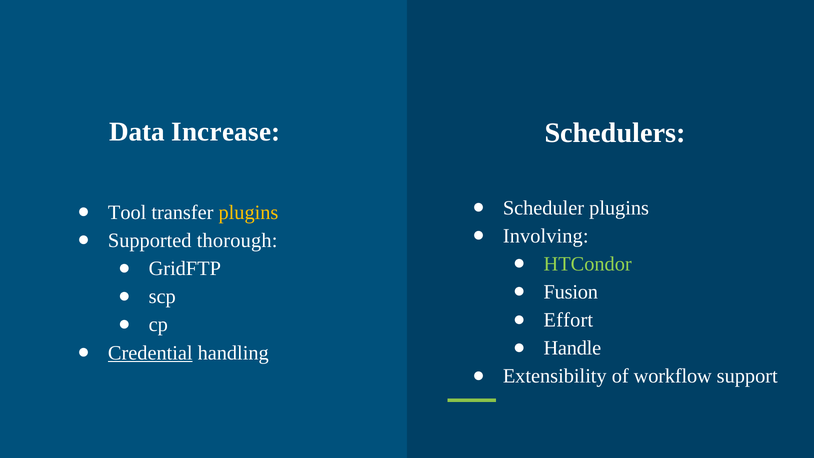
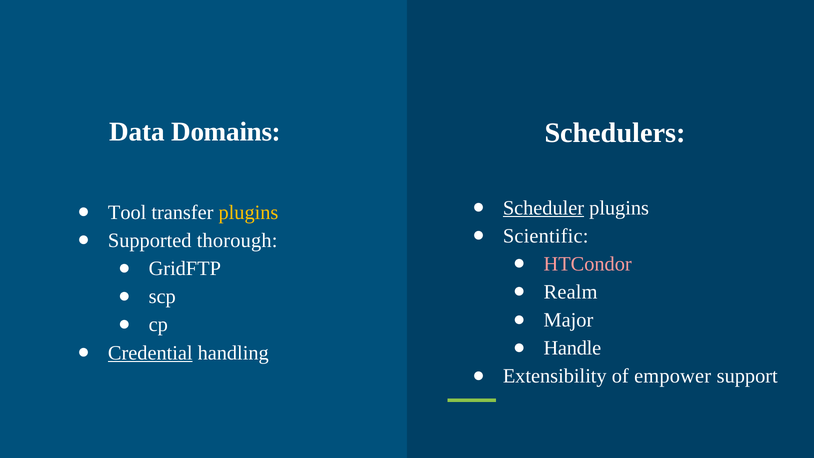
Increase: Increase -> Domains
Scheduler underline: none -> present
Involving: Involving -> Scientific
HTCondor colour: light green -> pink
Fusion: Fusion -> Realm
Effort: Effort -> Major
workflow: workflow -> empower
